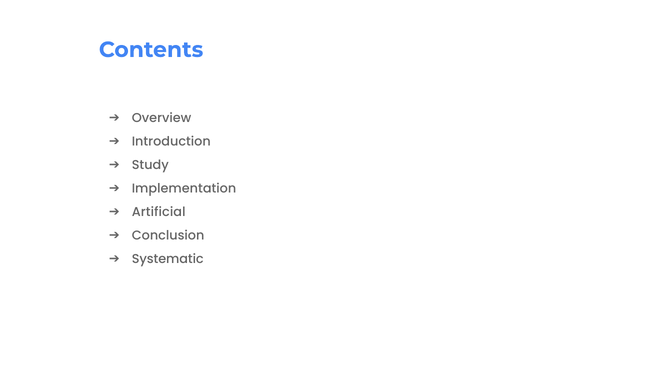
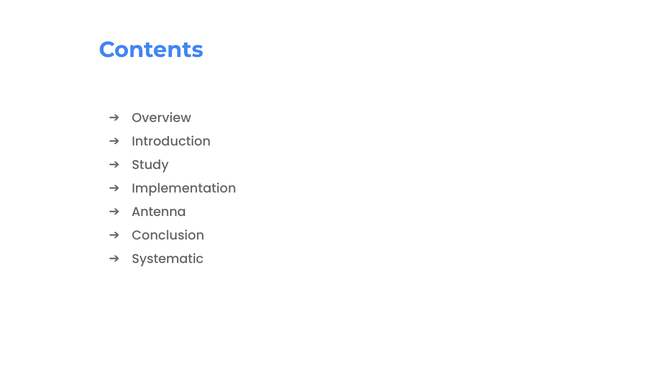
Artificial: Artificial -> Antenna
